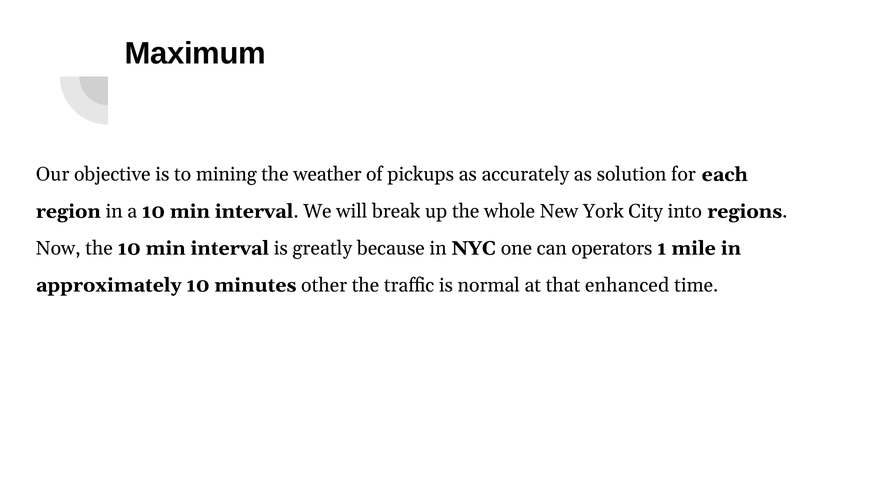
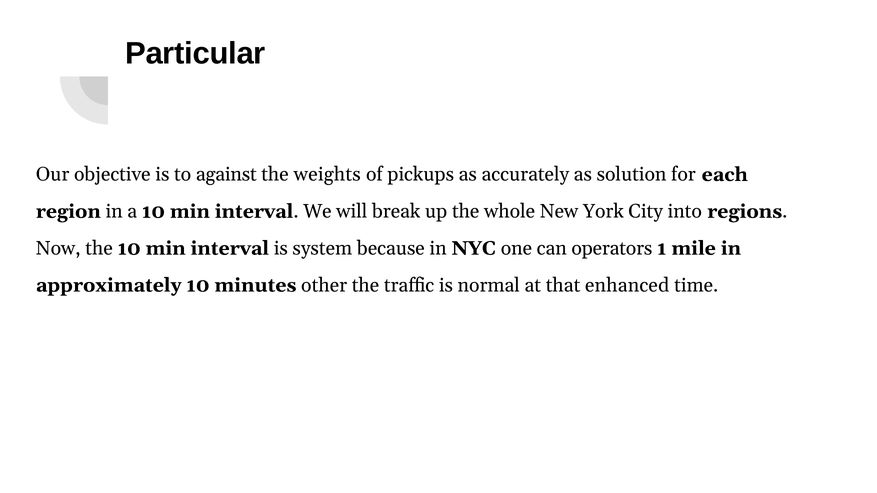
Maximum: Maximum -> Particular
mining: mining -> against
weather: weather -> weights
greatly: greatly -> system
